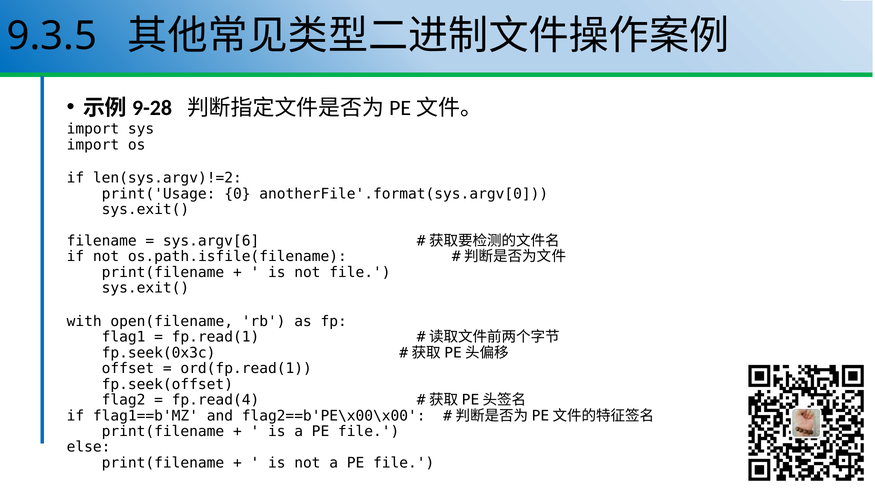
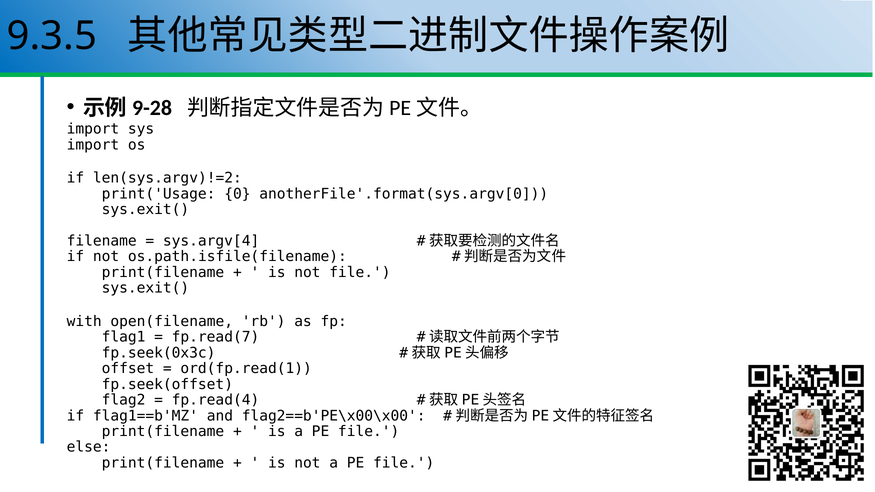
sys.argv[6: sys.argv[6 -> sys.argv[4
fp.read(1: fp.read(1 -> fp.read(7
